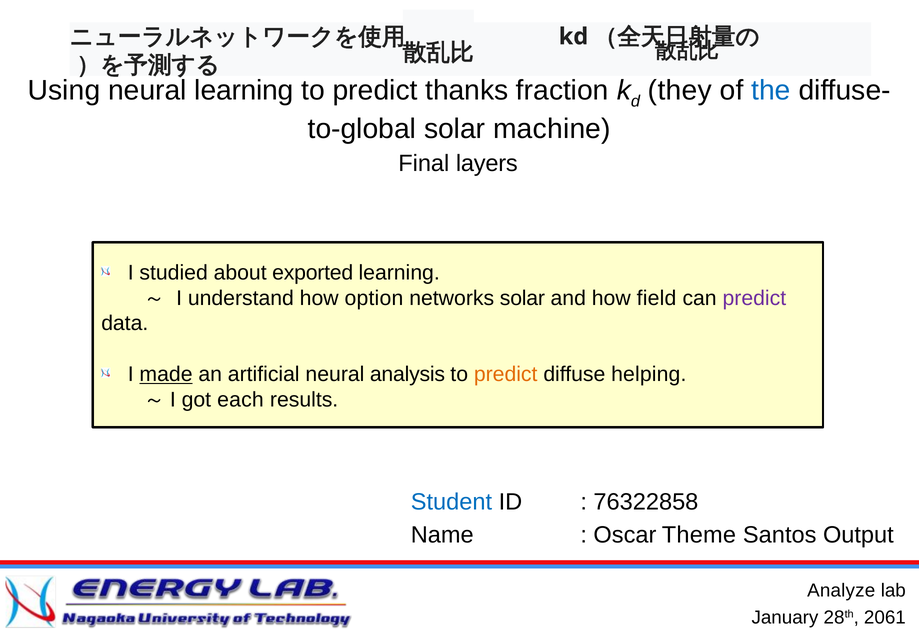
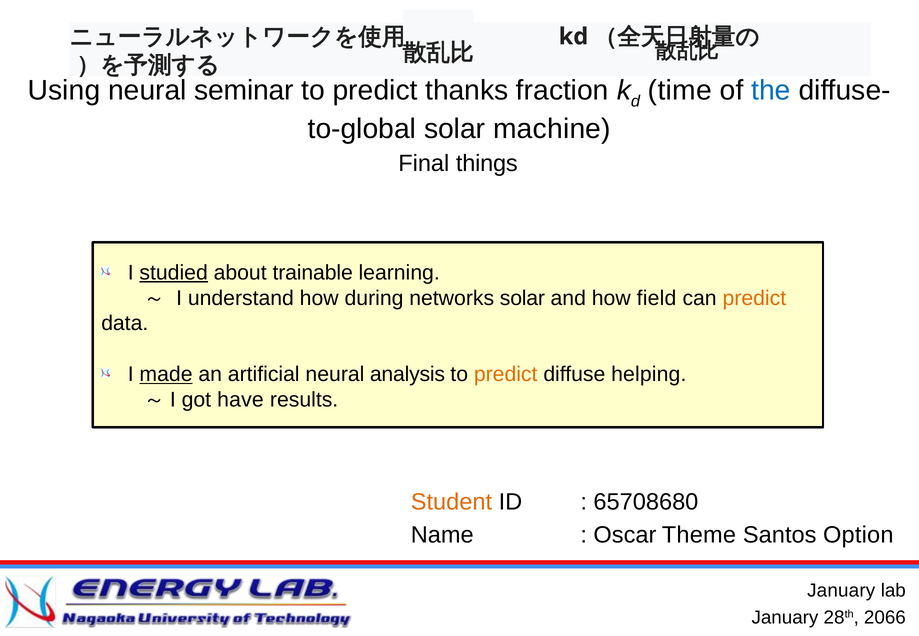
neural learning: learning -> seminar
they: they -> time
layers: layers -> things
studied underline: none -> present
exported: exported -> trainable
option: option -> during
predict at (754, 298) colour: purple -> orange
each: each -> have
Student colour: blue -> orange
76322858: 76322858 -> 65708680
Output: Output -> Option
Analyze at (841, 590): Analyze -> January
2061: 2061 -> 2066
